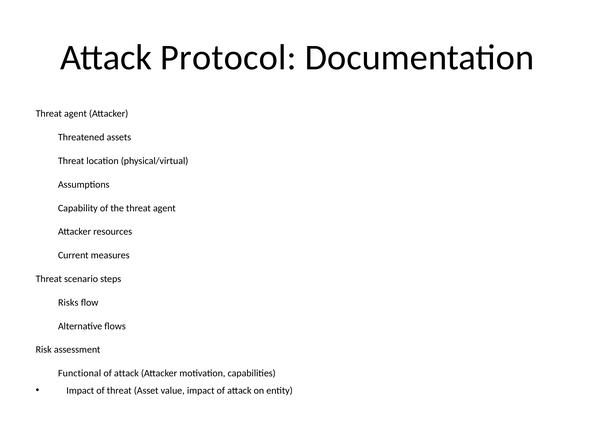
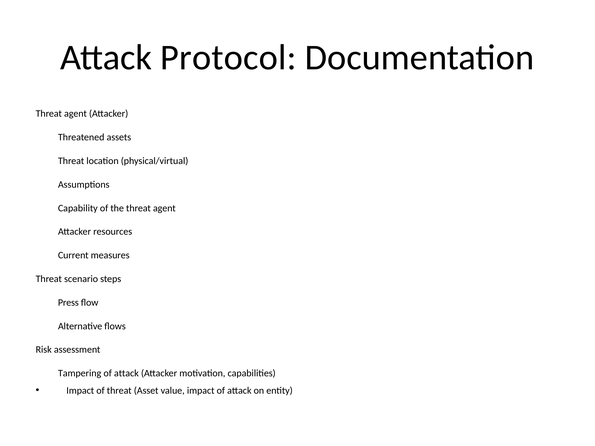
Risks: Risks -> Press
Functional: Functional -> Tampering
